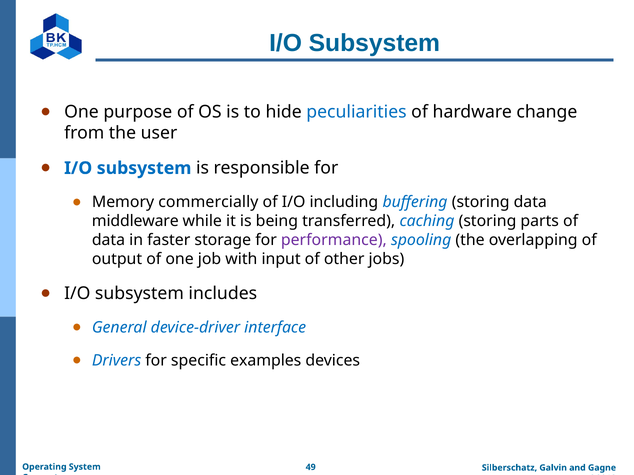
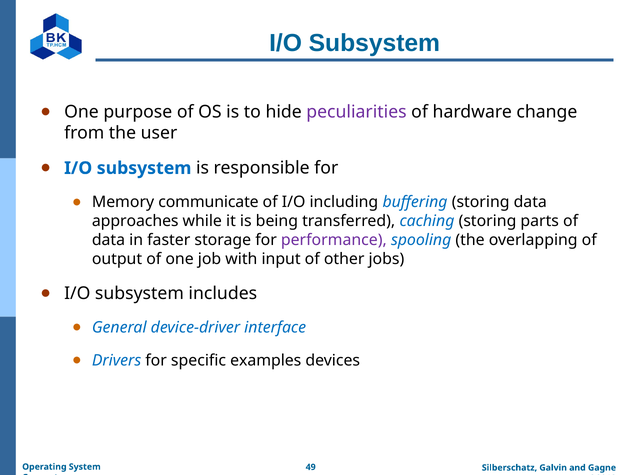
peculiarities colour: blue -> purple
commercially: commercially -> communicate
middleware: middleware -> approaches
